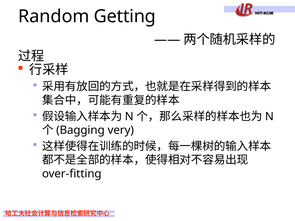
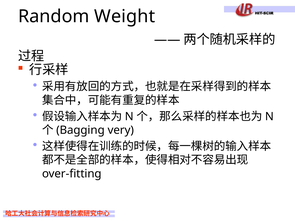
Getting: Getting -> Weight
